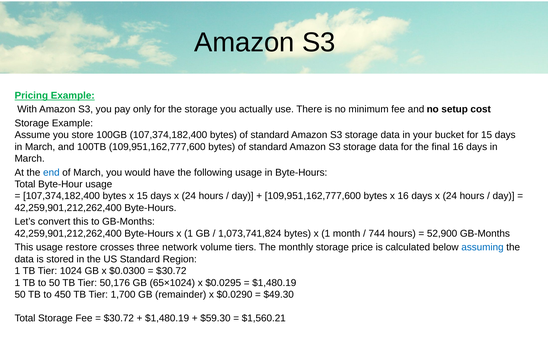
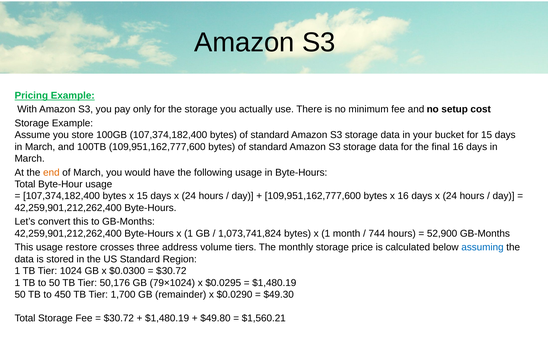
end colour: blue -> orange
network: network -> address
65×1024: 65×1024 -> 79×1024
$59.30: $59.30 -> $49.80
